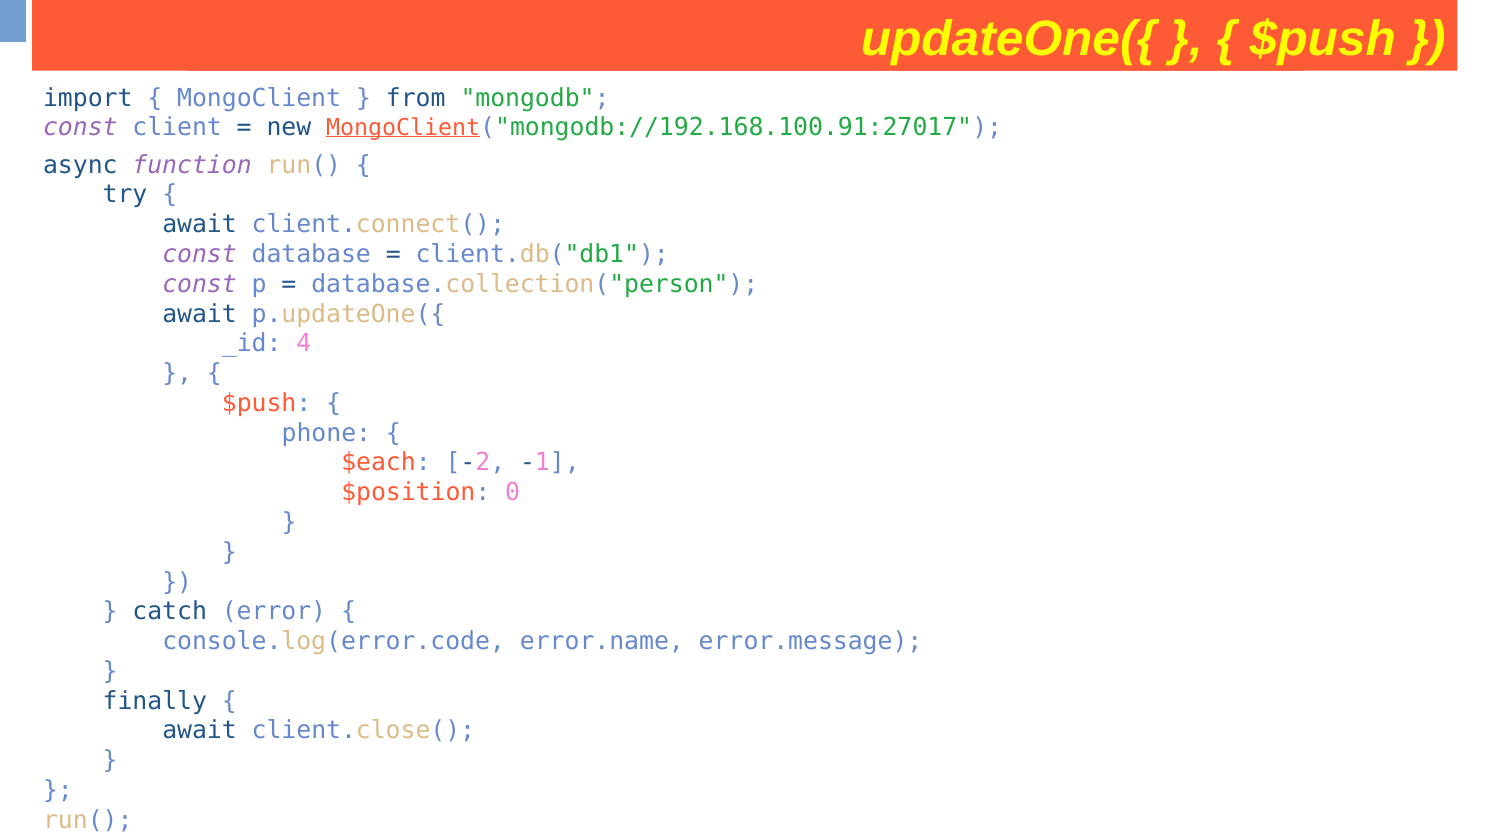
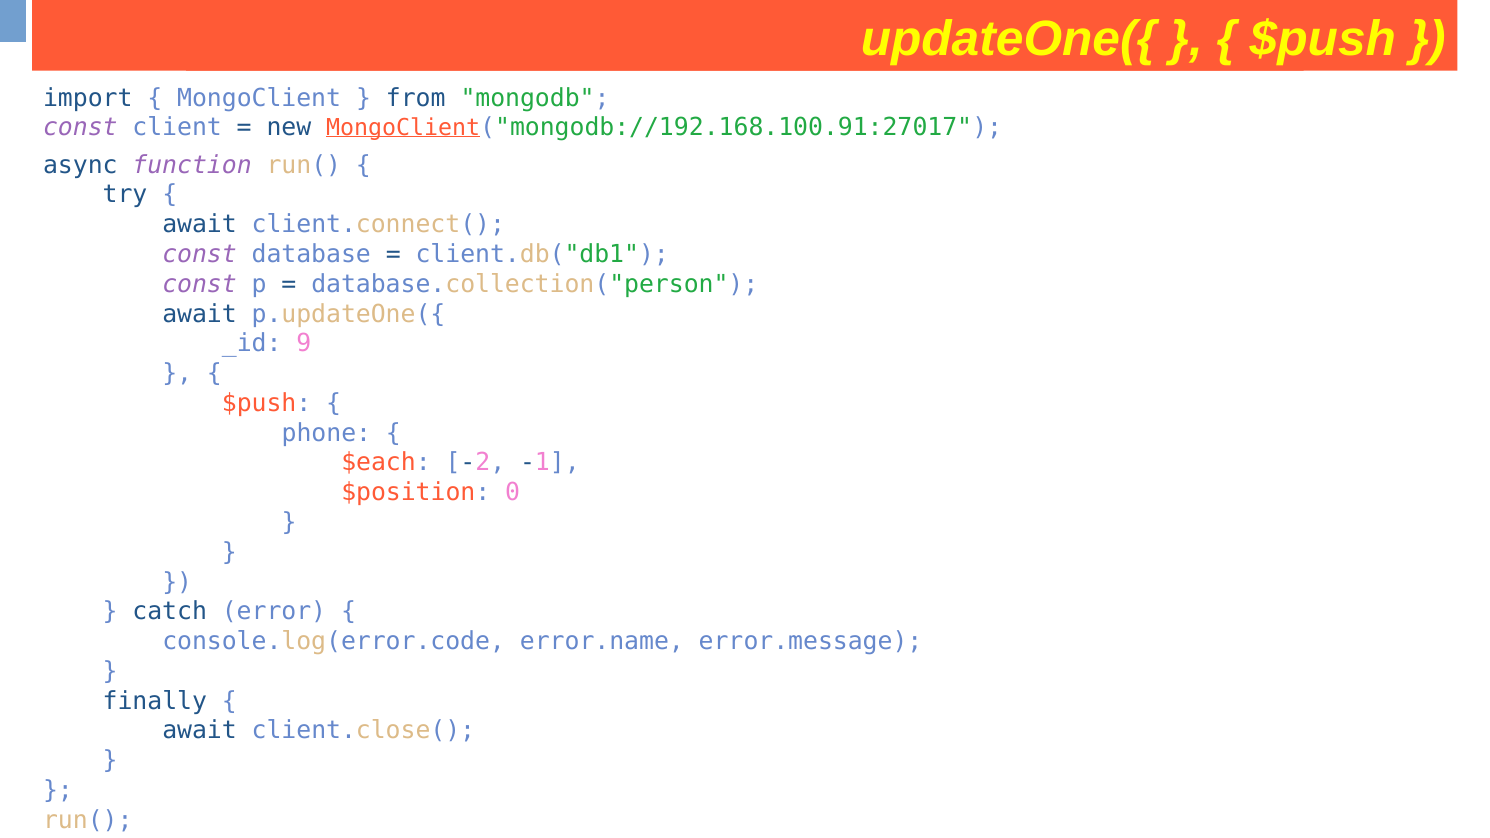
4: 4 -> 9
